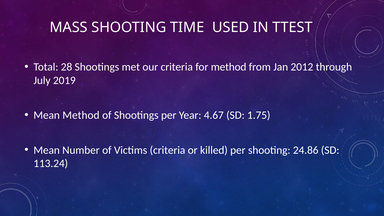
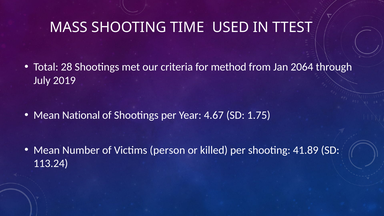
2012: 2012 -> 2064
Mean Method: Method -> National
Victims criteria: criteria -> person
24.86: 24.86 -> 41.89
